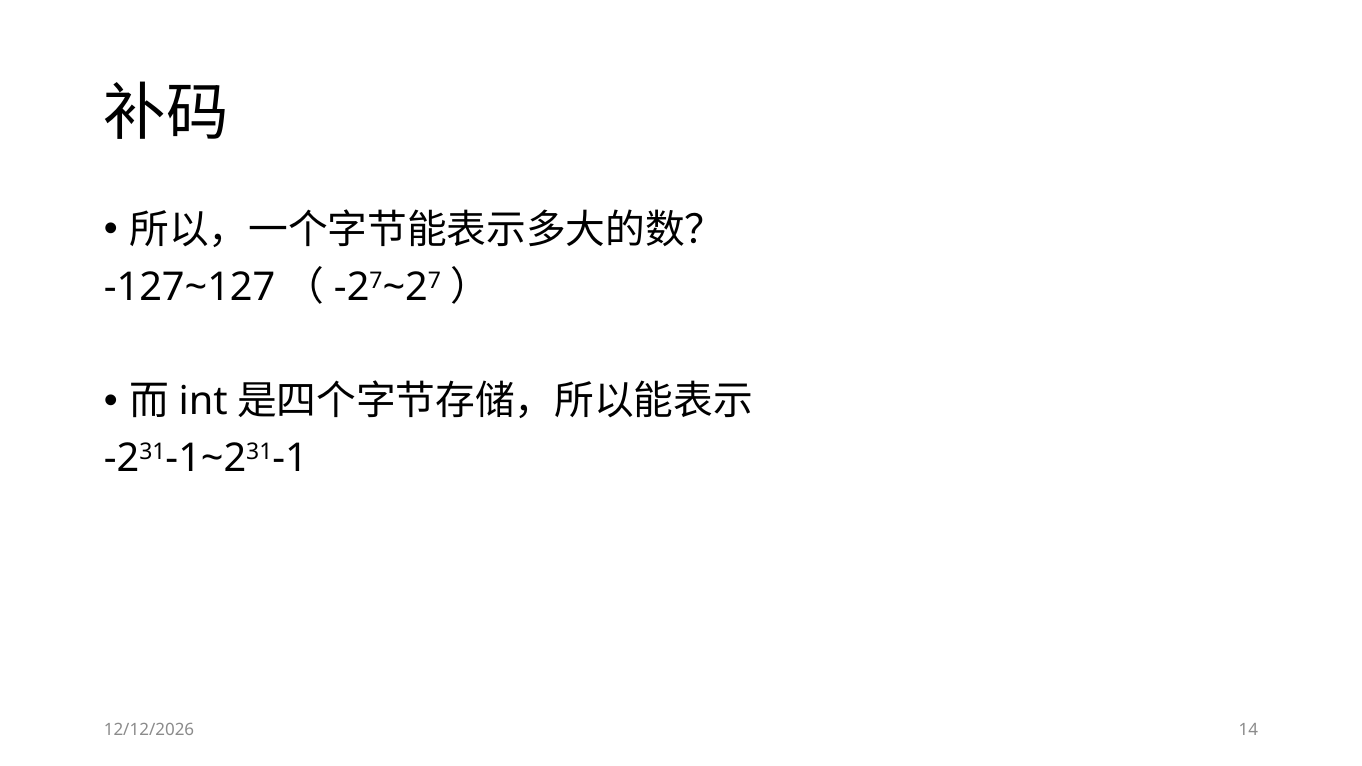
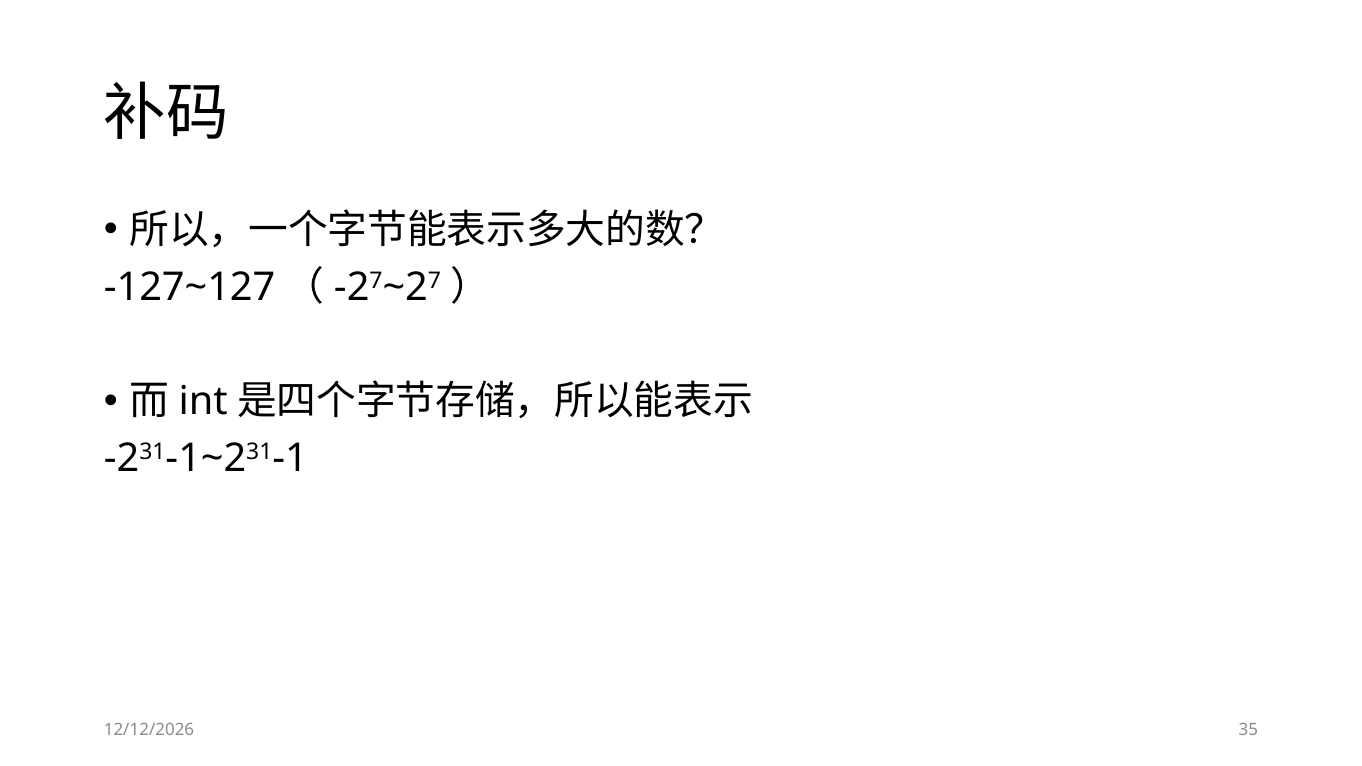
14: 14 -> 35
